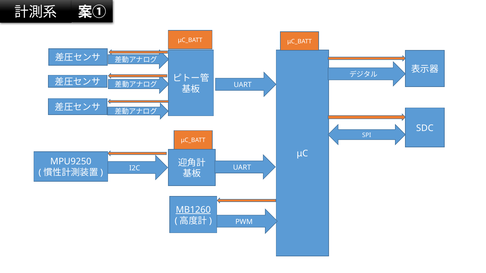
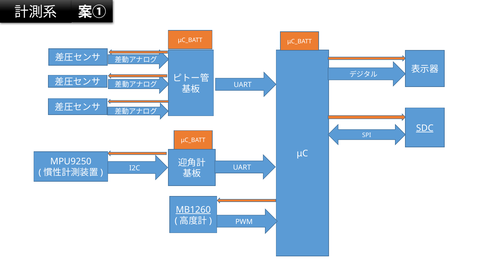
SDC underline: none -> present
